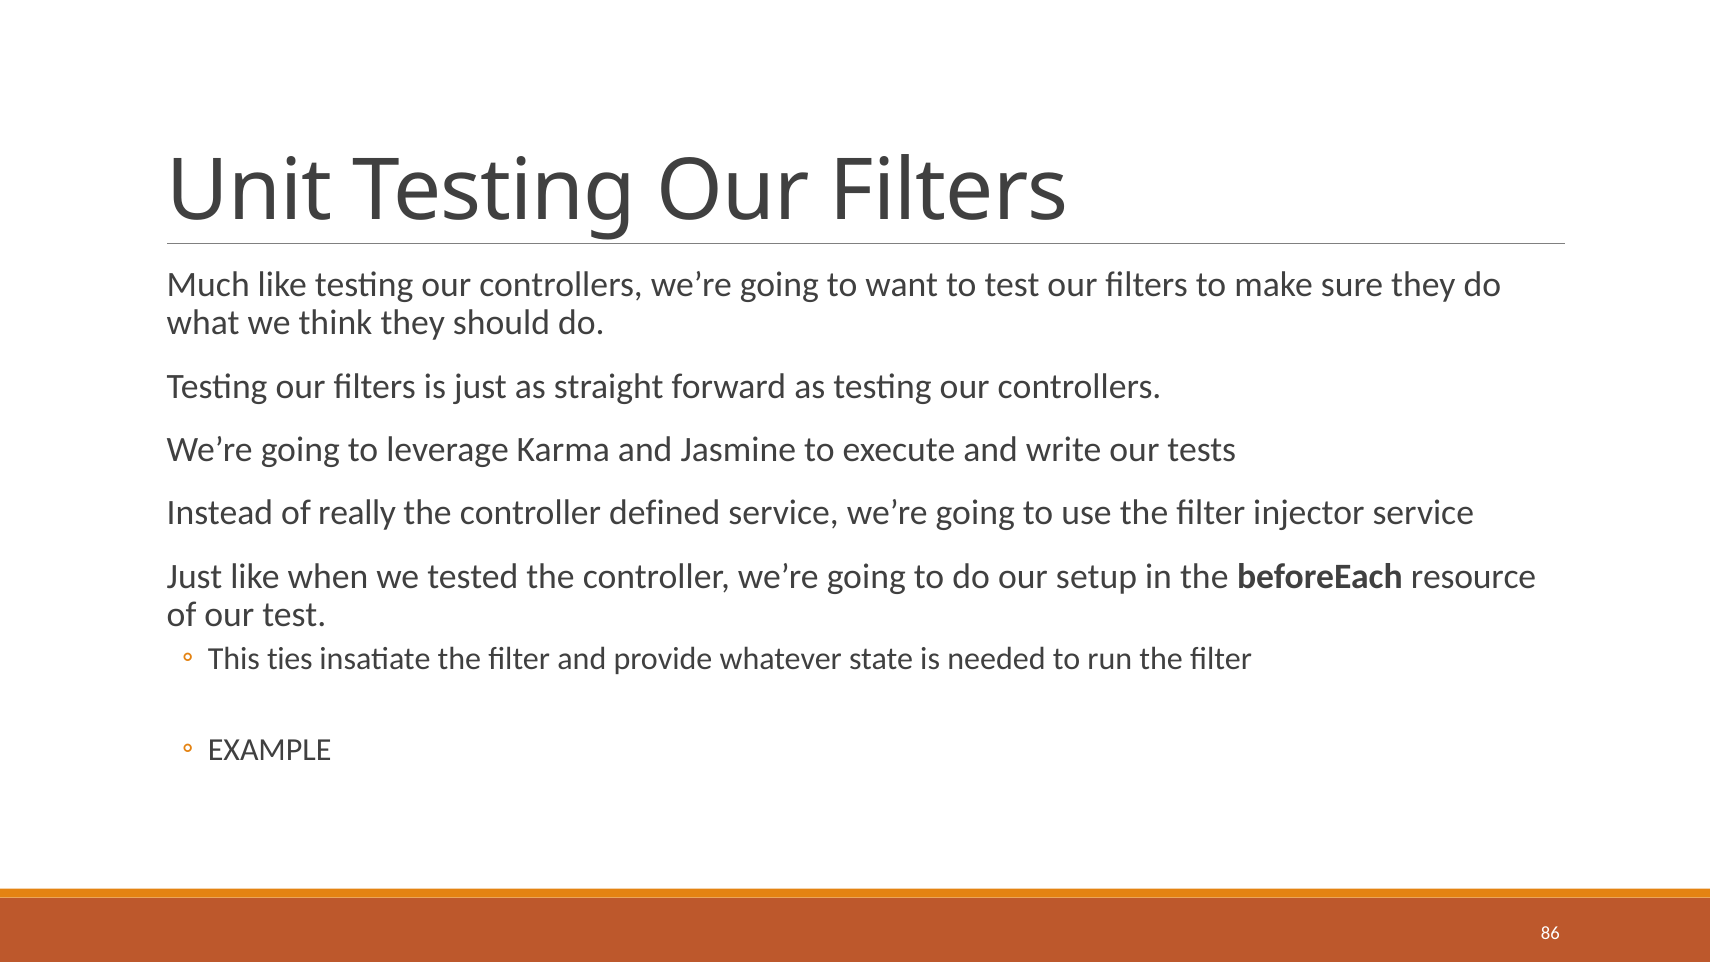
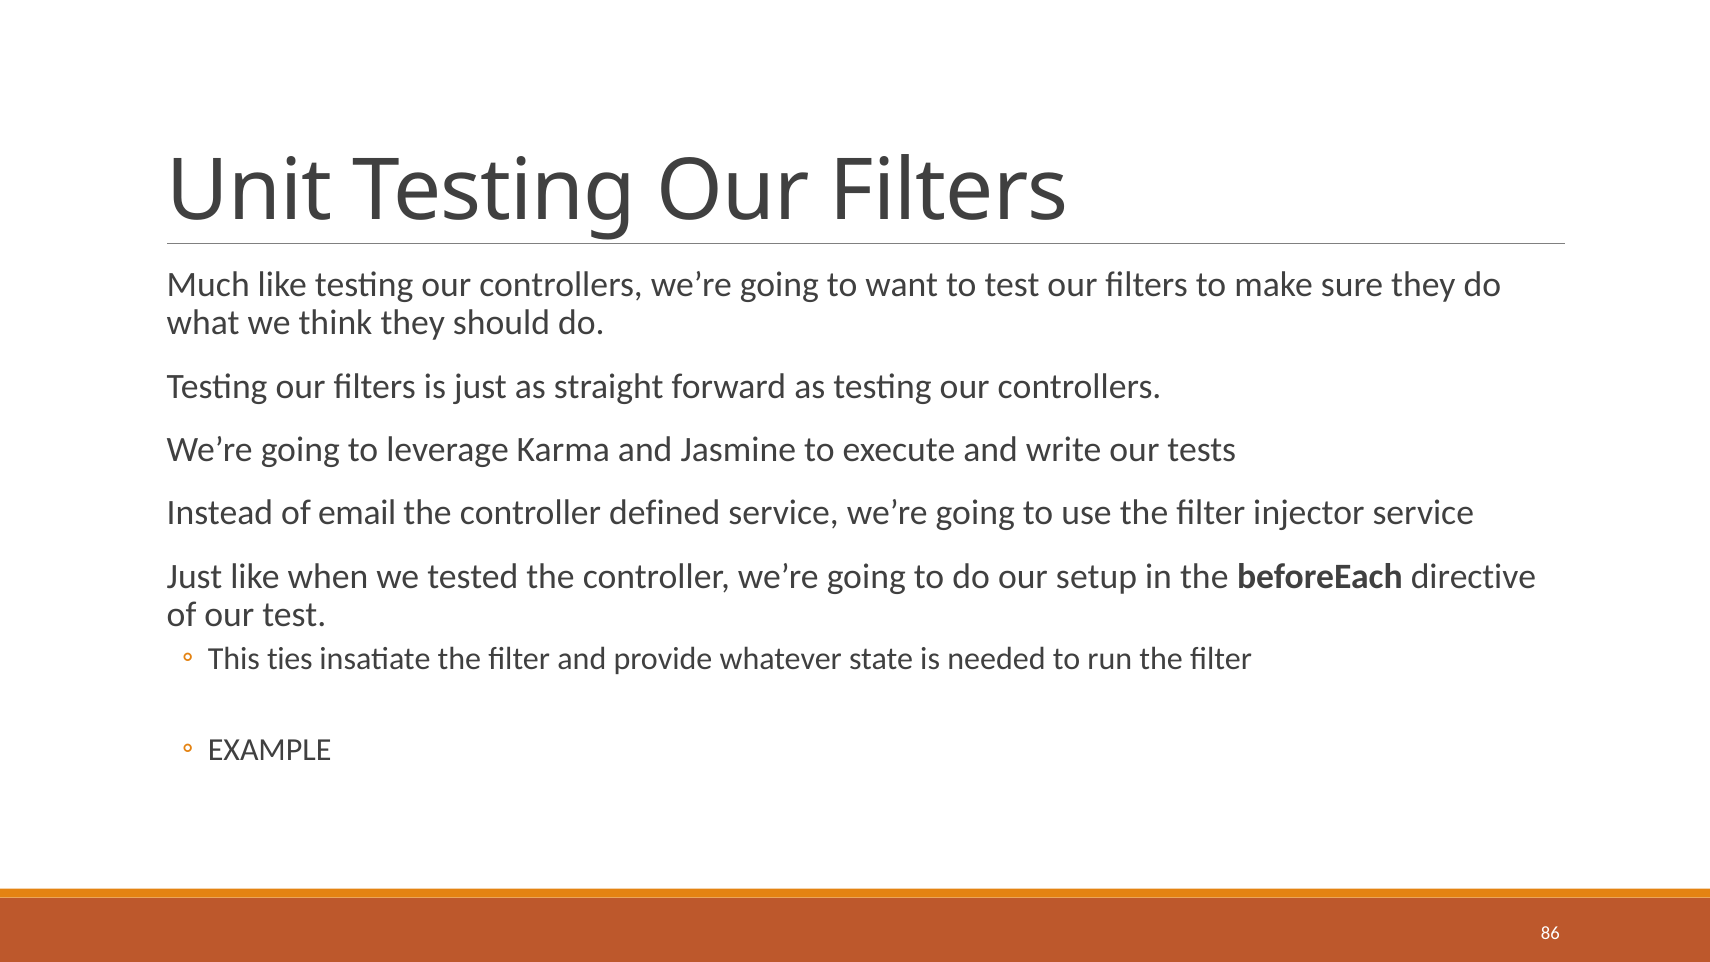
really: really -> email
resource: resource -> directive
